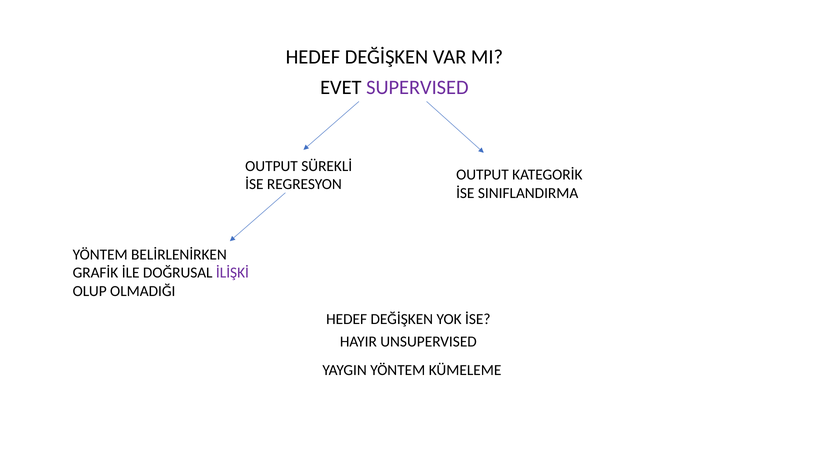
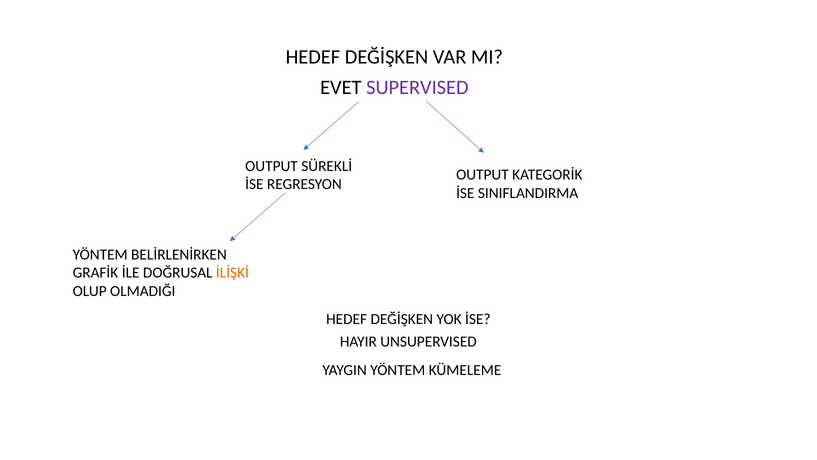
İLİŞKİ colour: purple -> orange
